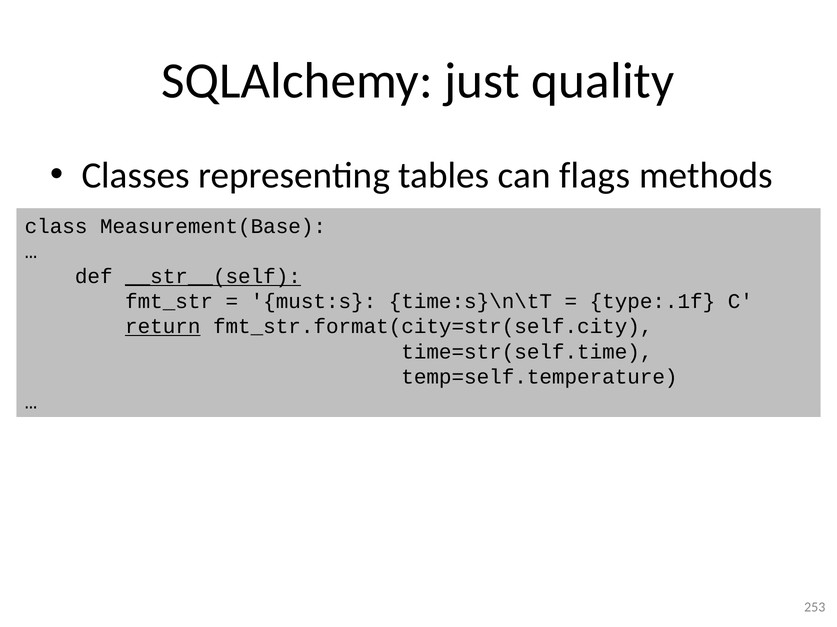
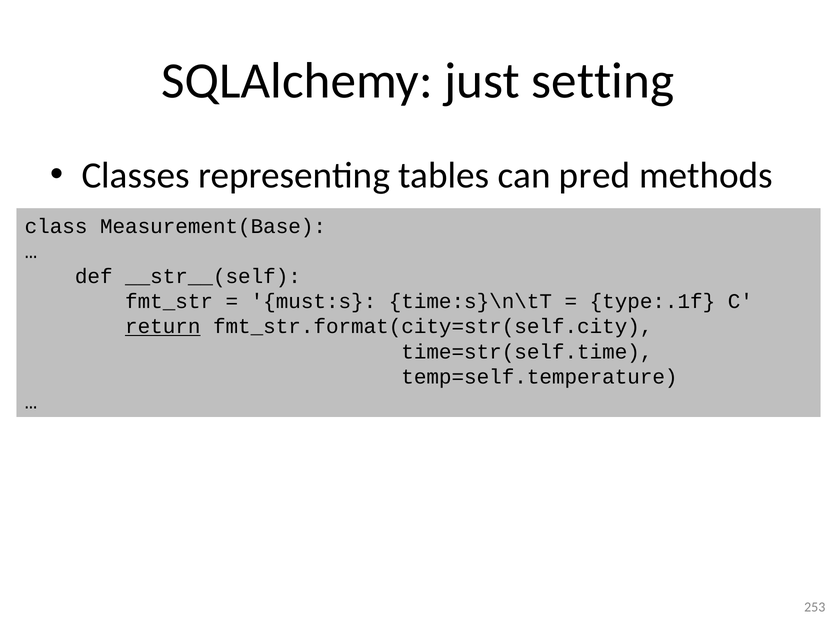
quality: quality -> setting
flags: flags -> pred
__str__(self underline: present -> none
